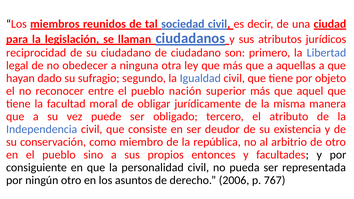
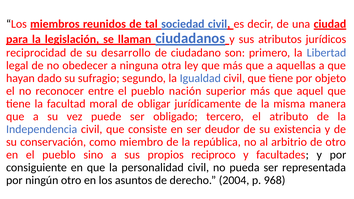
su ciudadano: ciudadano -> desarrollo
entonces: entonces -> reciproco
2006: 2006 -> 2004
767: 767 -> 968
